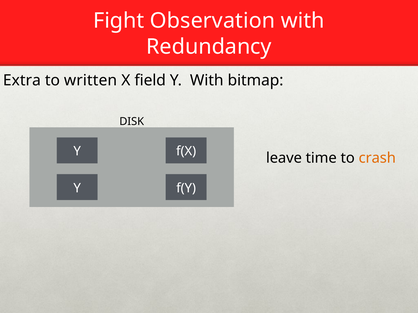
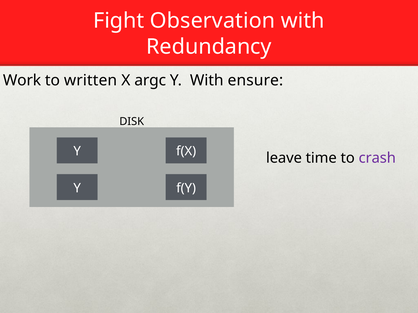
Extra: Extra -> Work
field: field -> argc
bitmap: bitmap -> ensure
crash colour: orange -> purple
